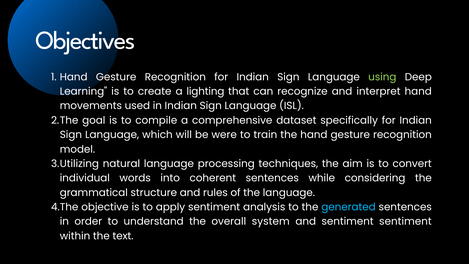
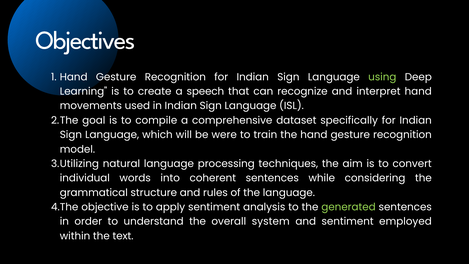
lighting: lighting -> speech
generated colour: light blue -> light green
sentiment sentiment: sentiment -> employed
